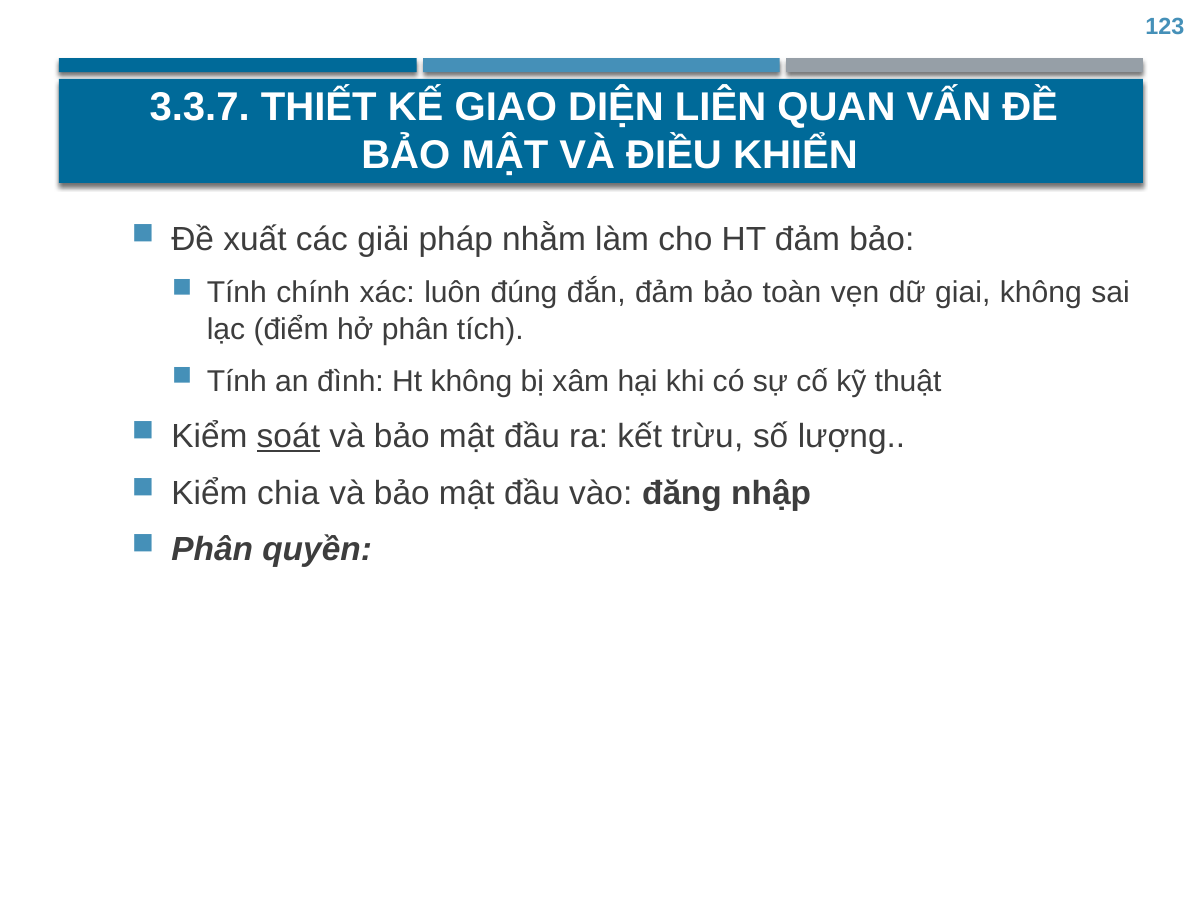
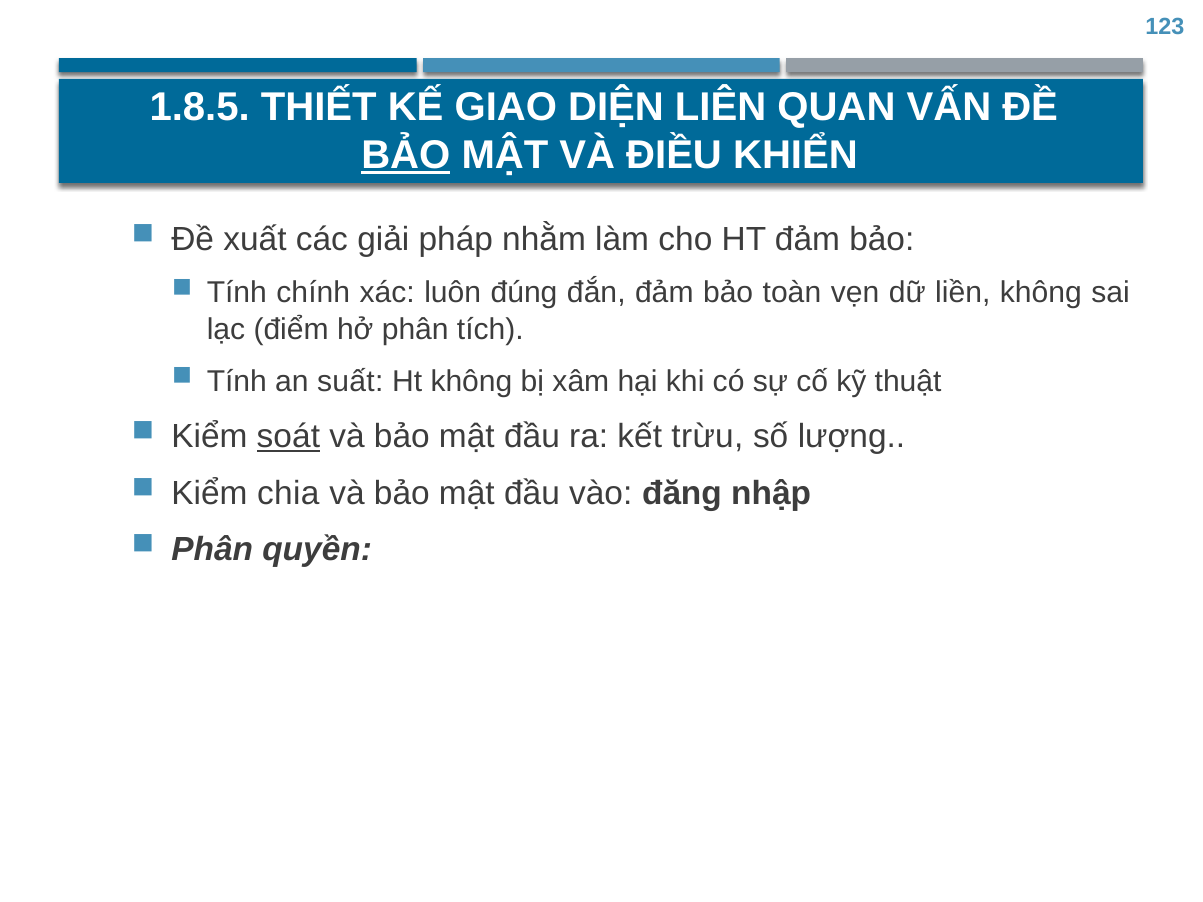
3.3.7: 3.3.7 -> 1.8.5
BẢO at (406, 155) underline: none -> present
giai: giai -> liền
đình: đình -> suất
